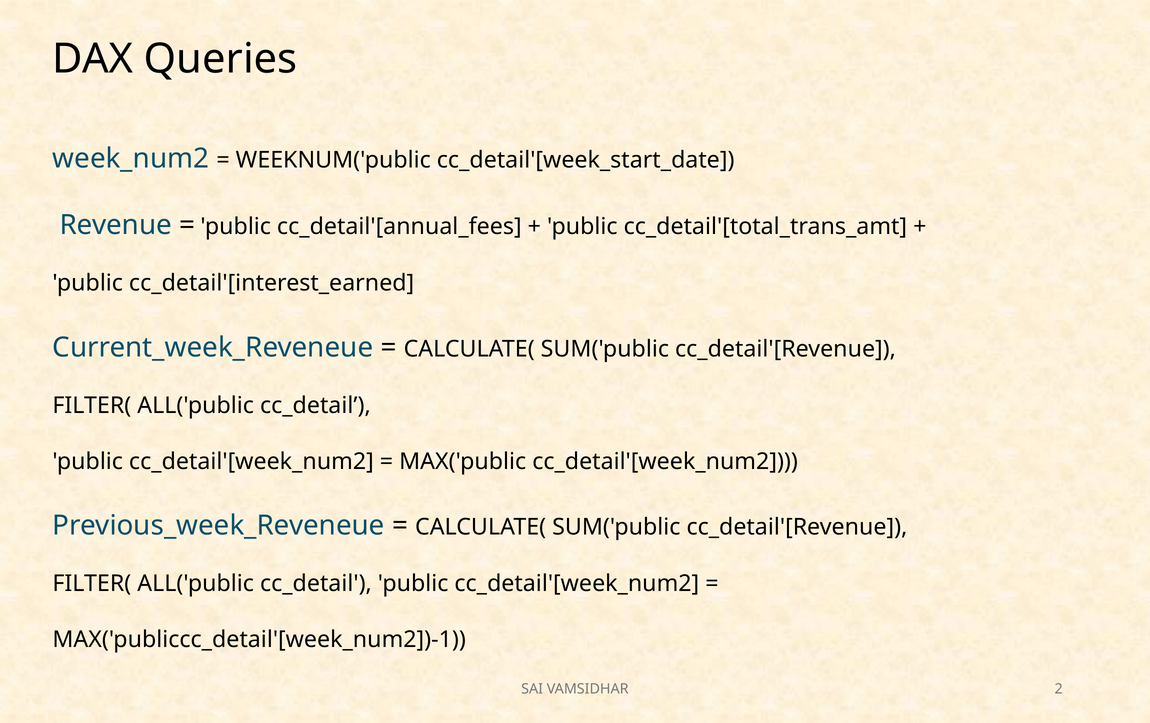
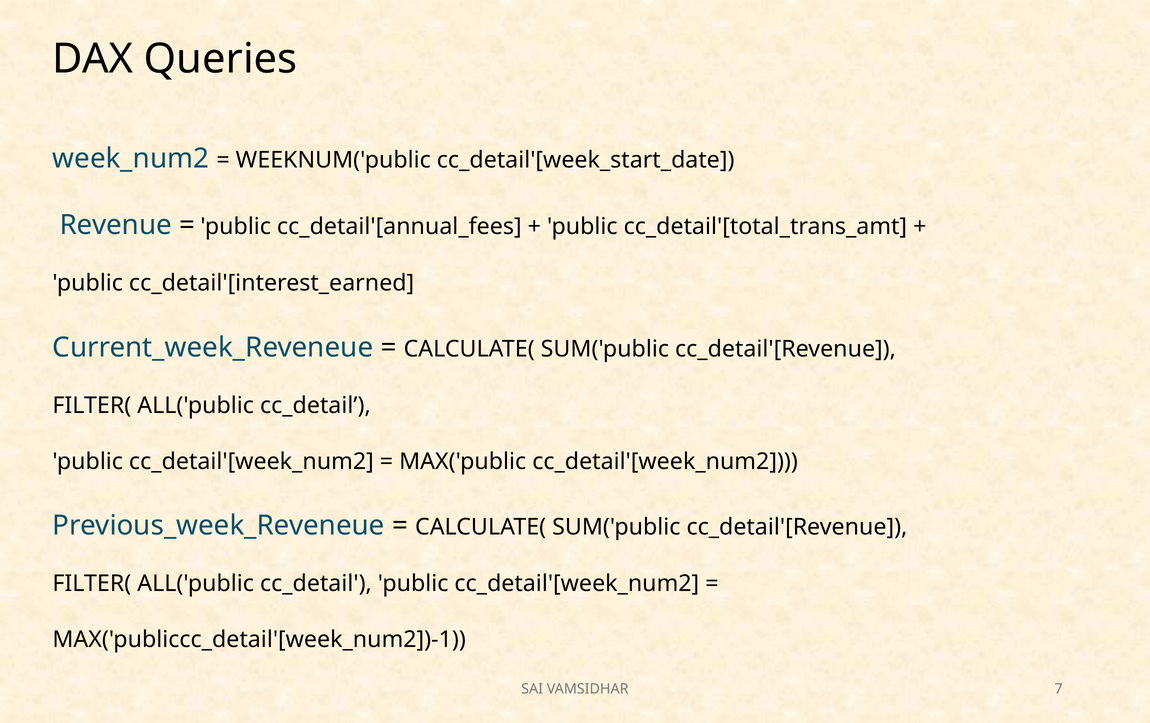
2: 2 -> 7
